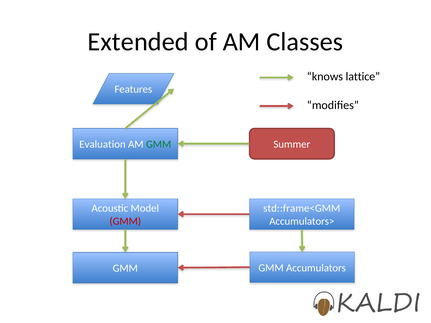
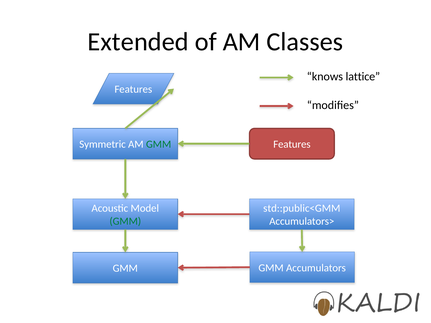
Evaluation: Evaluation -> Symmetric
Summer at (292, 145): Summer -> Features
std::frame<GMM: std::frame<GMM -> std::public<GMM
GMM at (125, 221) colour: red -> green
